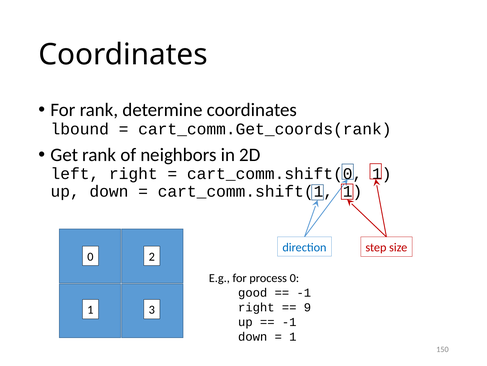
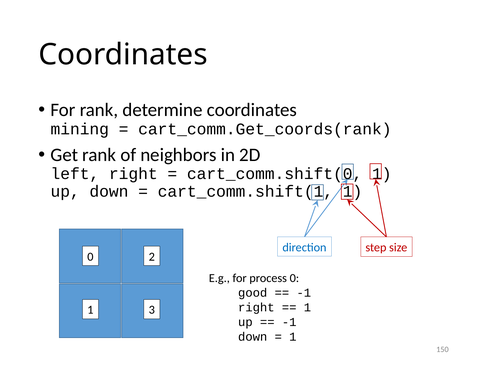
lbound: lbound -> mining
9 at (307, 307): 9 -> 1
